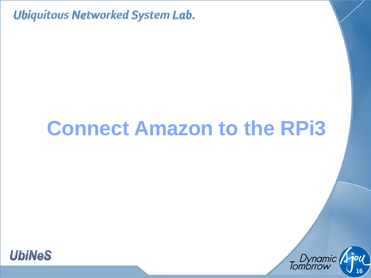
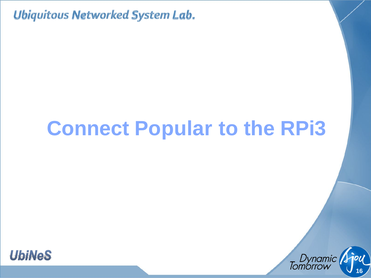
Amazon: Amazon -> Popular
